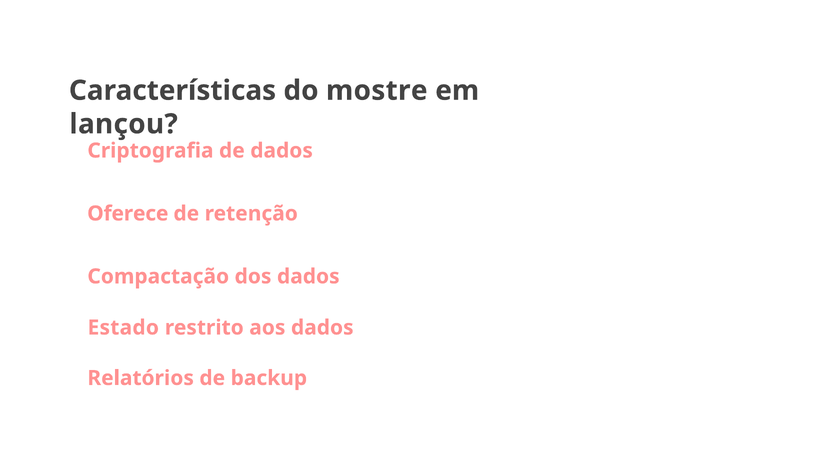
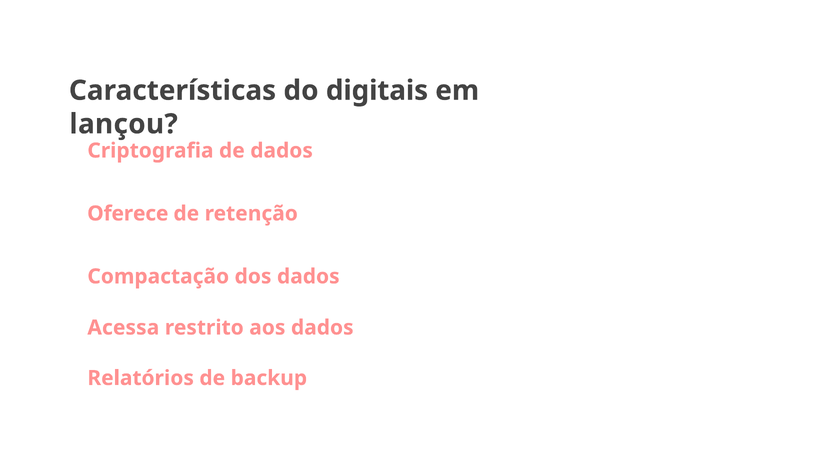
mostre: mostre -> digitais
Estado: Estado -> Acessa
